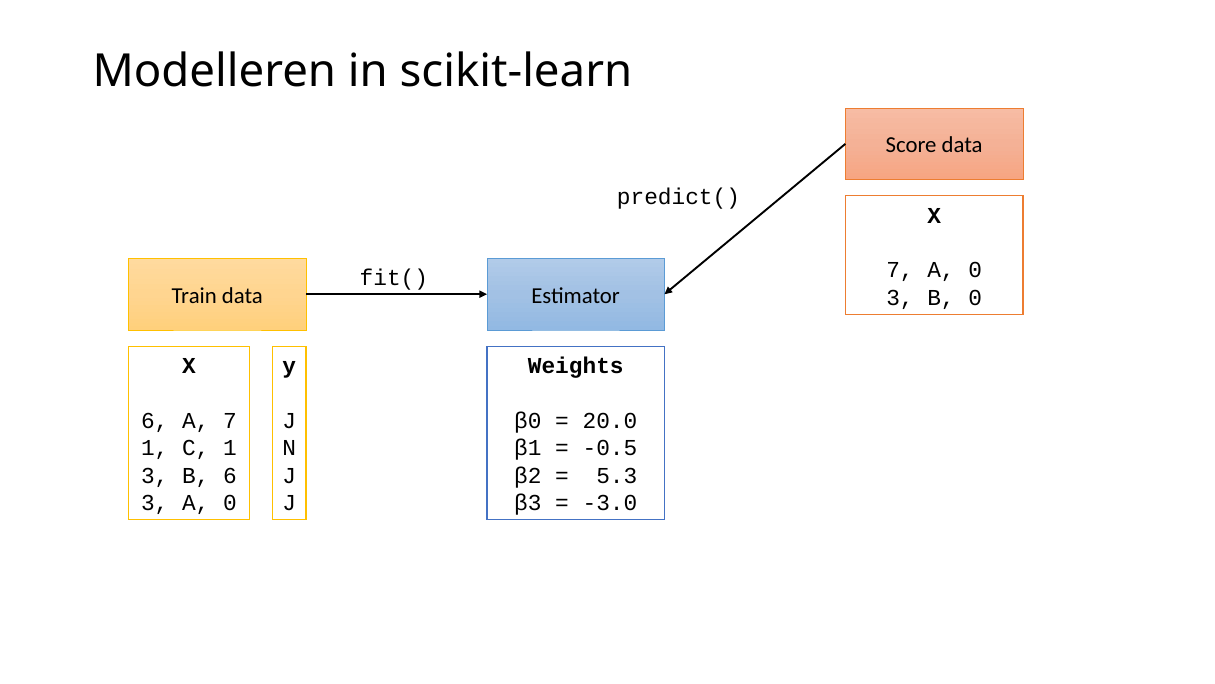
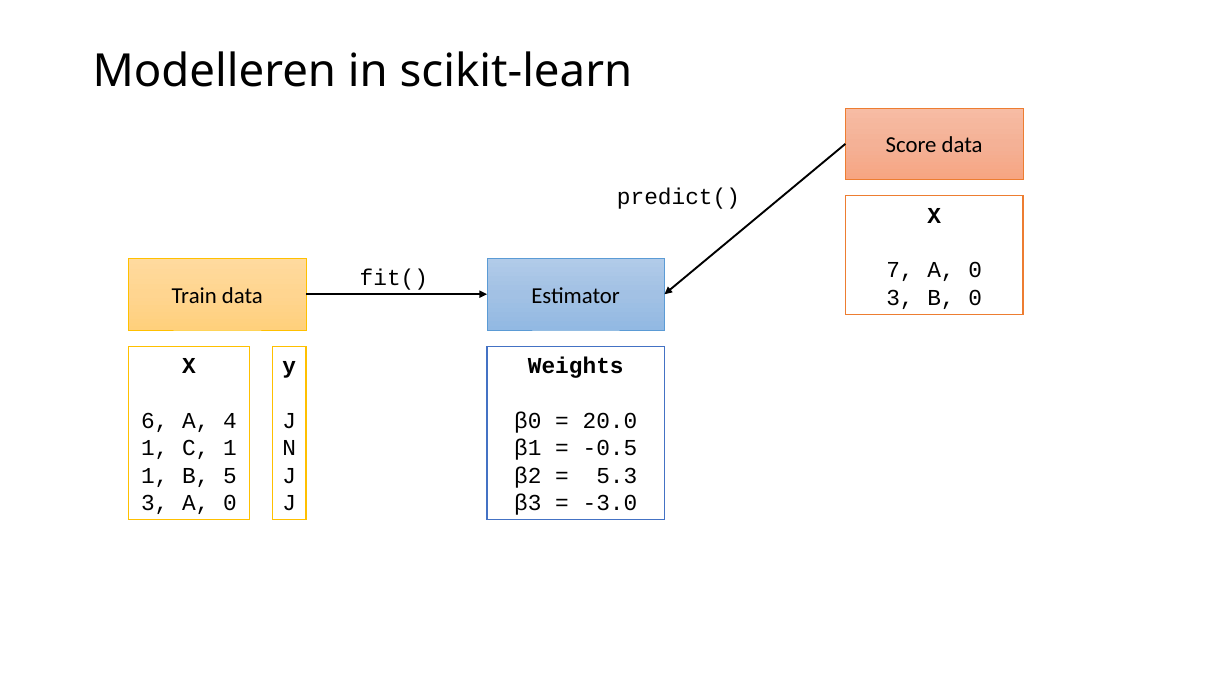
A 7: 7 -> 4
3 at (155, 475): 3 -> 1
B 6: 6 -> 5
